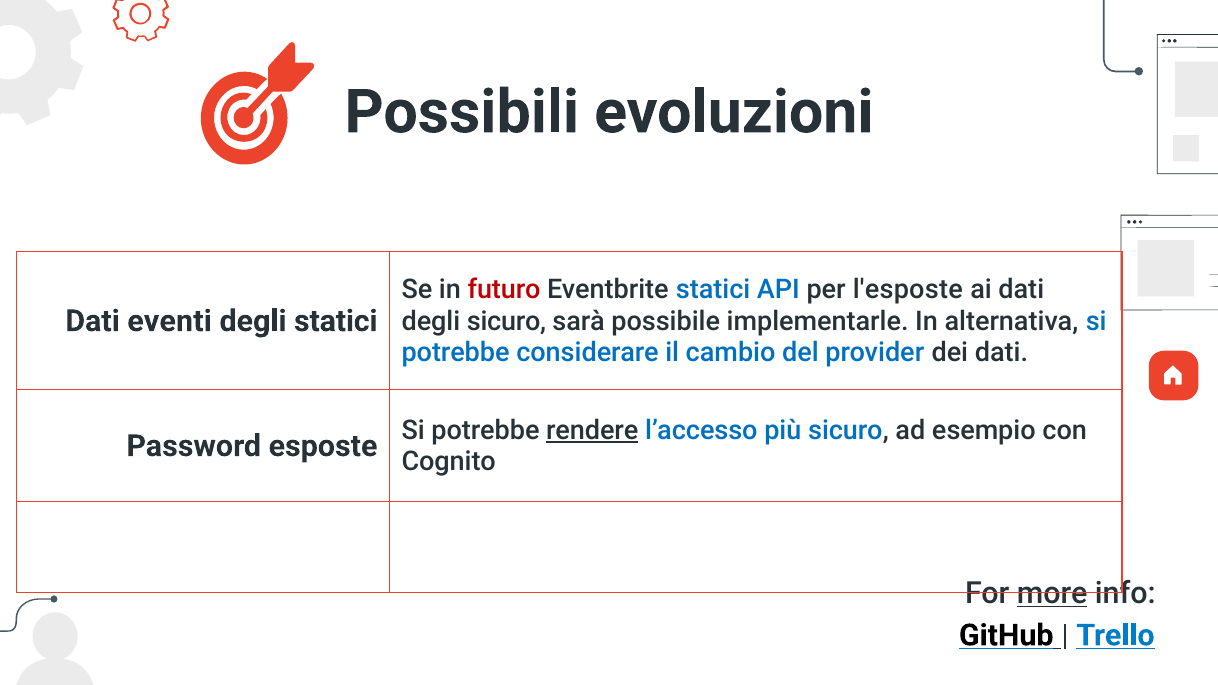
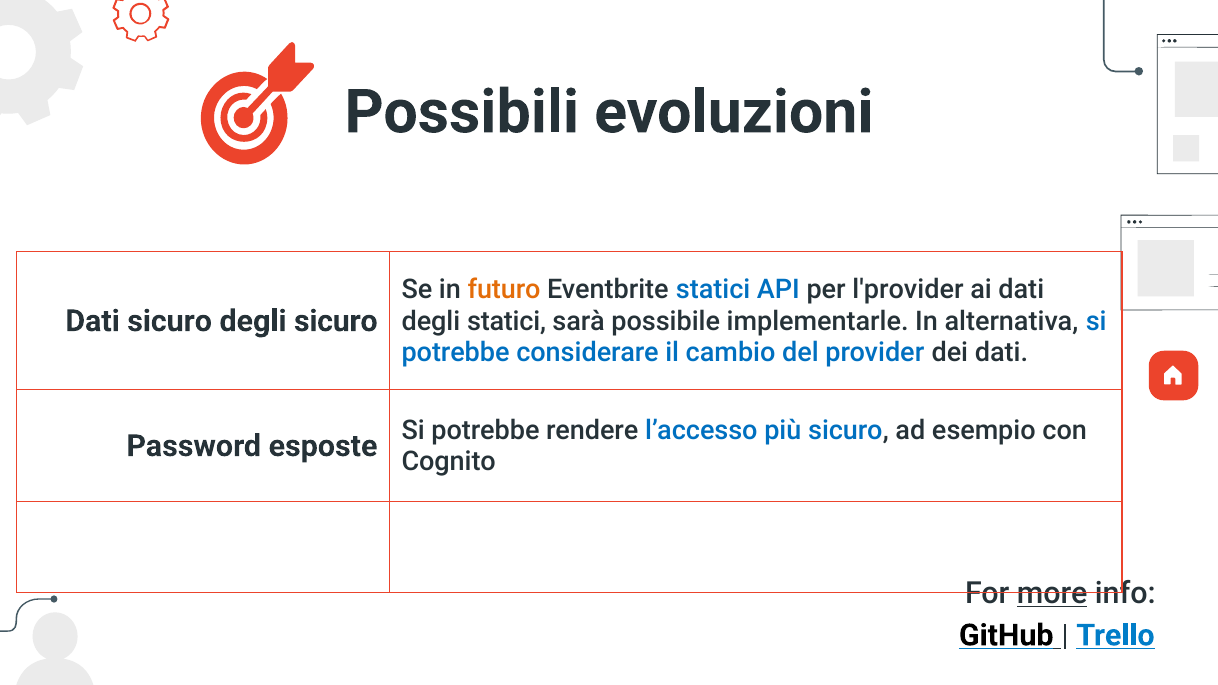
futuro colour: red -> orange
l'esposte: l'esposte -> l'provider
Dati eventi: eventi -> sicuro
degli statici: statici -> sicuro
degli sicuro: sicuro -> statici
rendere underline: present -> none
